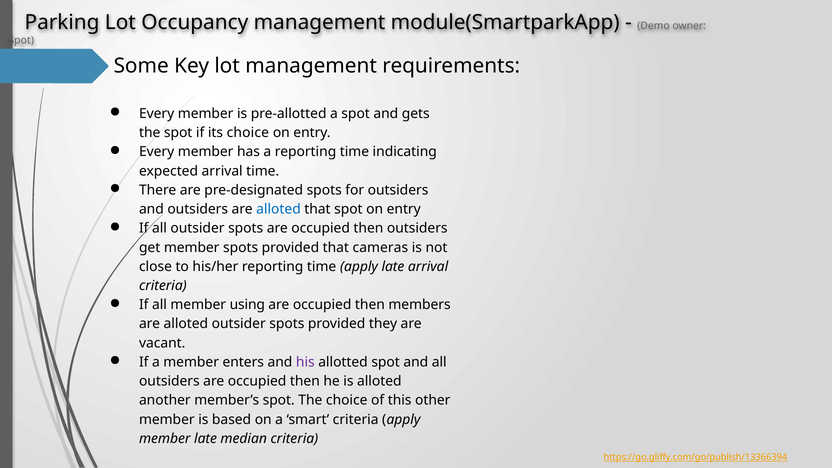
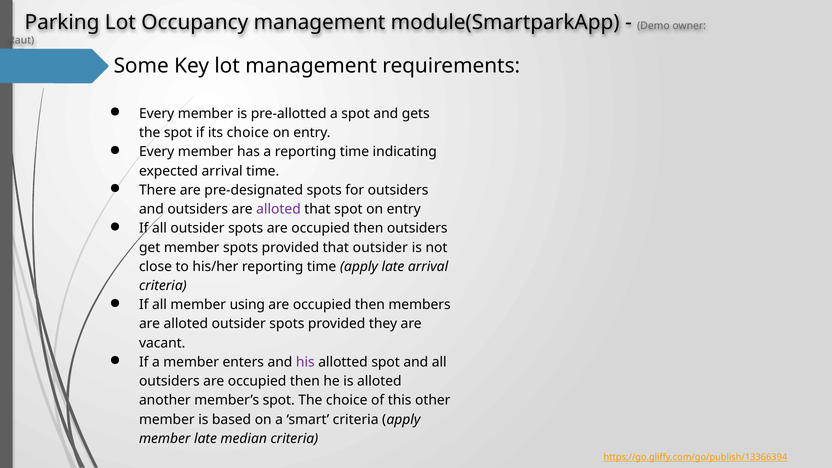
Spot at (21, 40): Spot -> Raut
alloted at (279, 209) colour: blue -> purple
that cameras: cameras -> outsider
